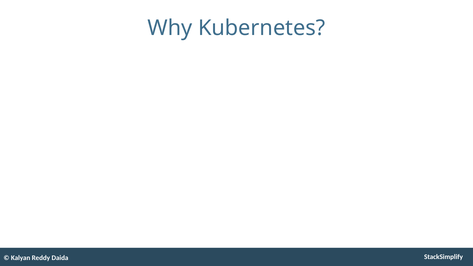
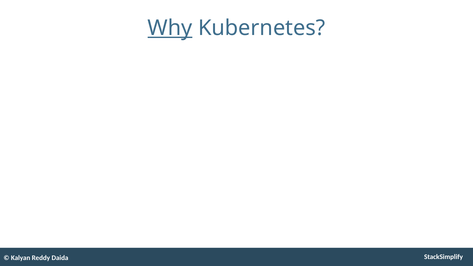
Why underline: none -> present
